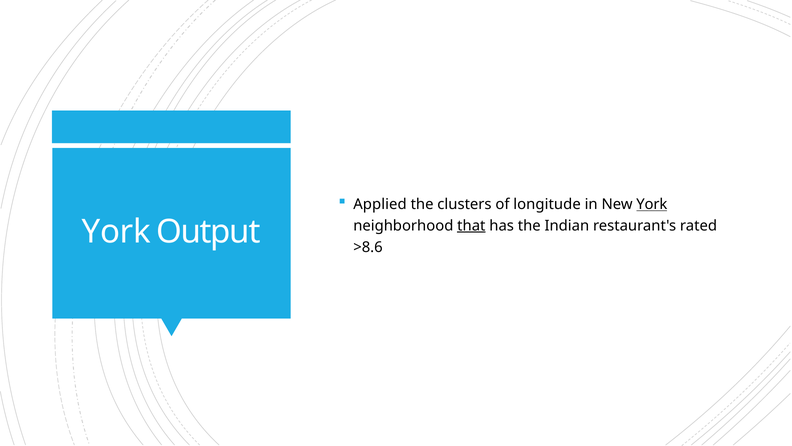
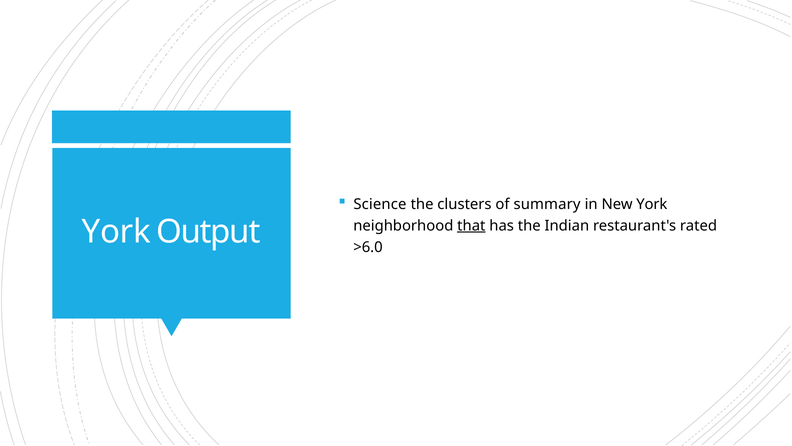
Applied: Applied -> Science
longitude: longitude -> summary
York at (652, 204) underline: present -> none
>8.6: >8.6 -> >6.0
